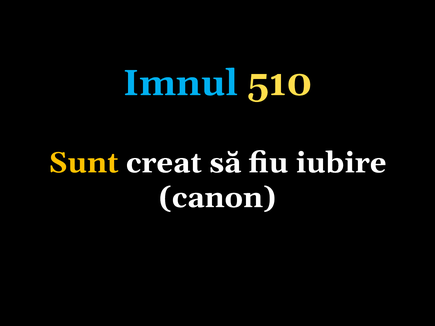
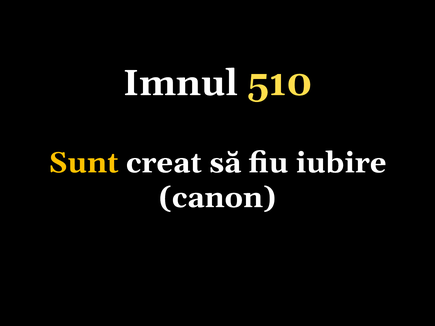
Imnul colour: light blue -> white
